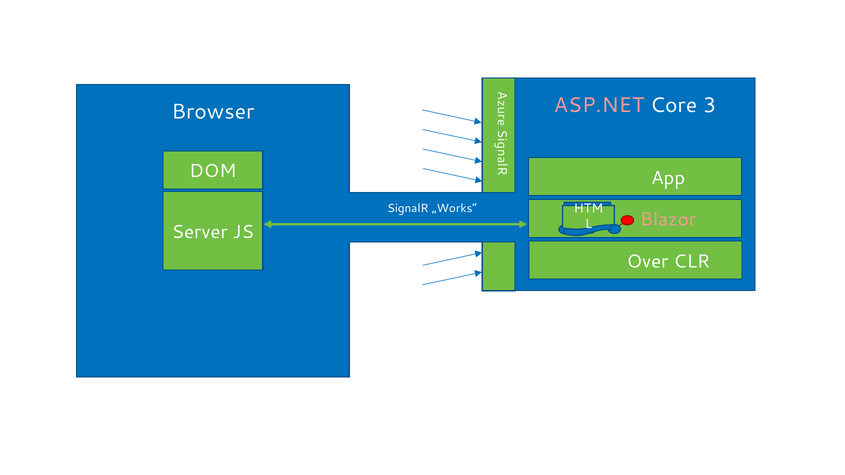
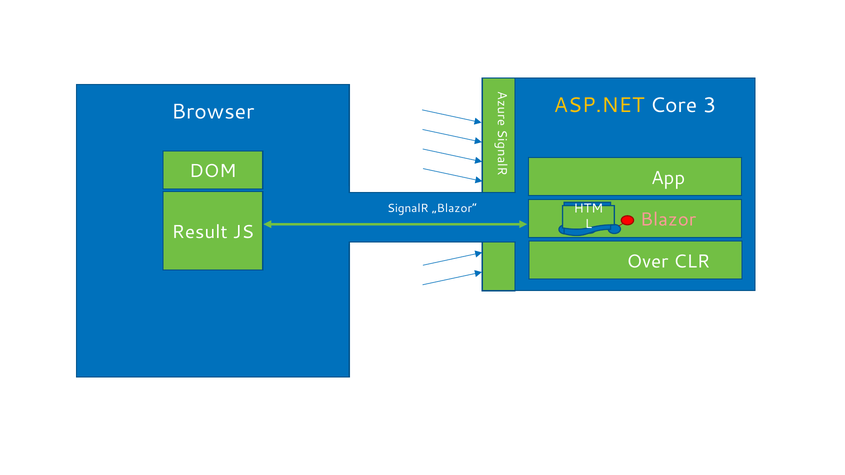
ASP.NET colour: pink -> yellow
„Works“: „Works“ -> „Blazor“
Server: Server -> Result
